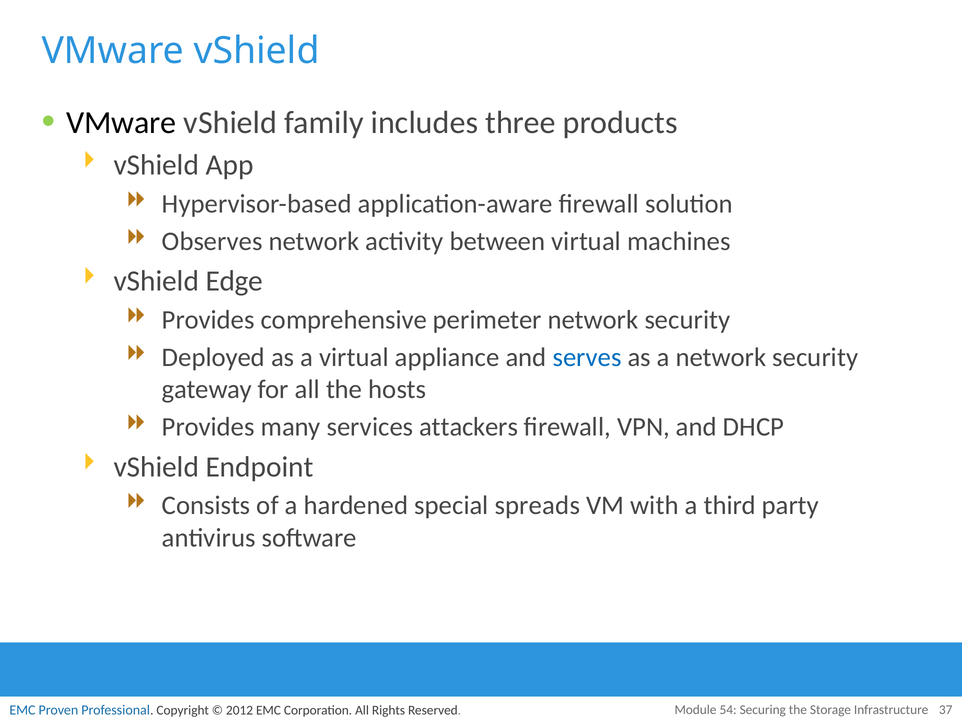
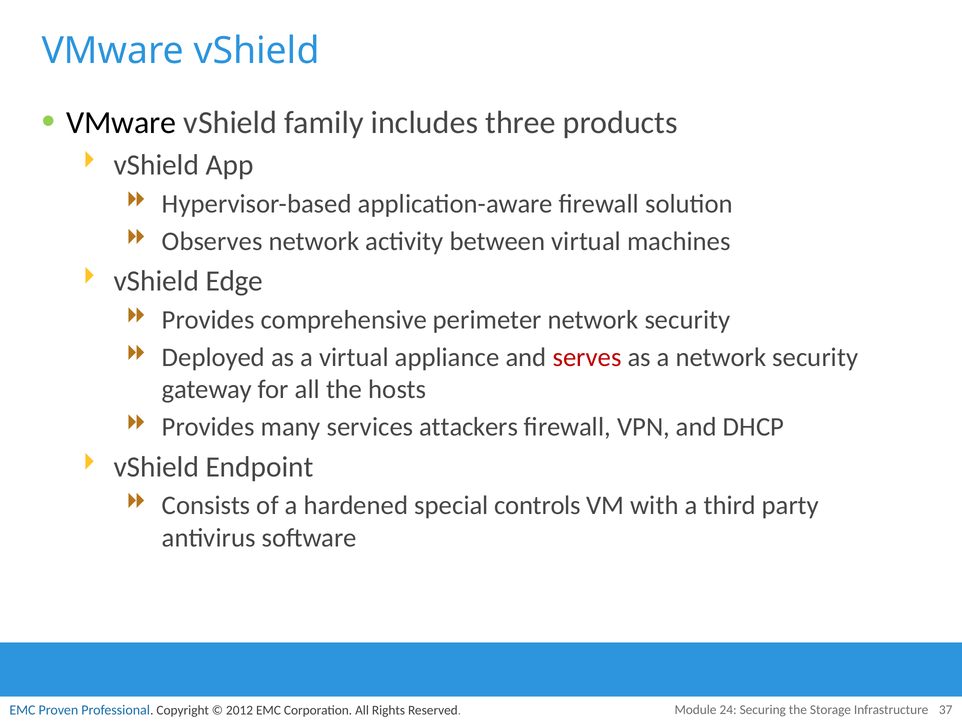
serves colour: blue -> red
spreads: spreads -> controls
54: 54 -> 24
